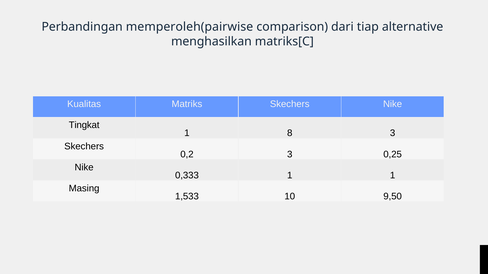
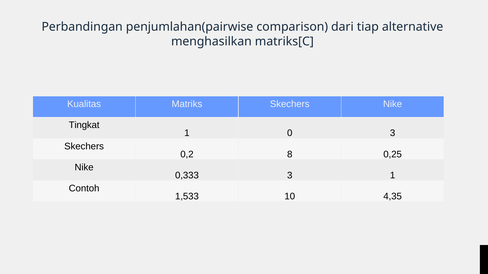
memperoleh(pairwise: memperoleh(pairwise -> penjumlahan(pairwise
8: 8 -> 0
0,2 3: 3 -> 8
0,333 1: 1 -> 3
Masing: Masing -> Contoh
9,50: 9,50 -> 4,35
